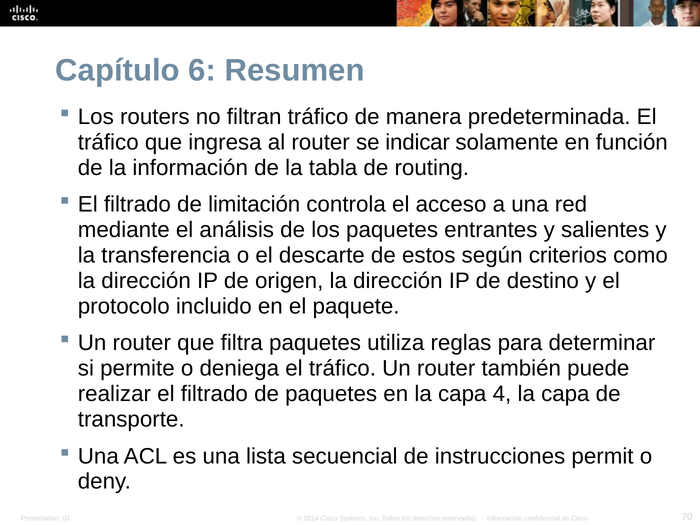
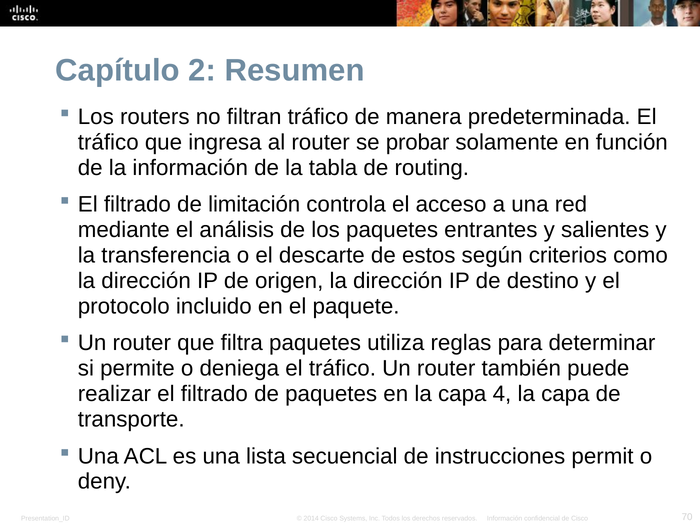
6: 6 -> 2
indicar: indicar -> probar
